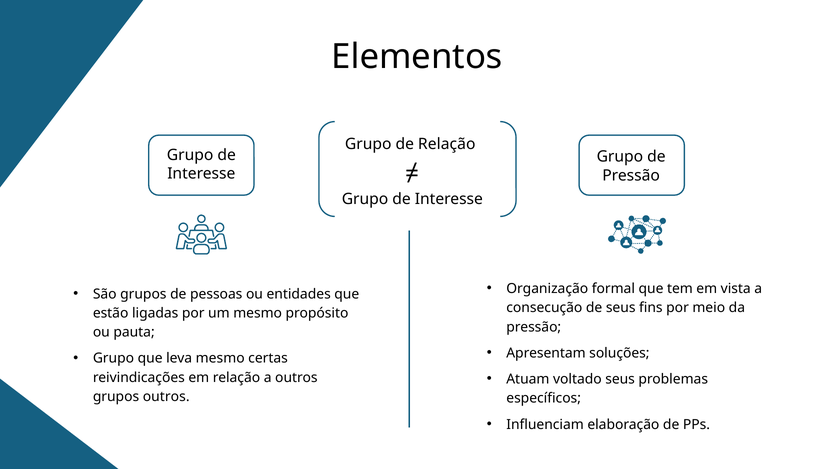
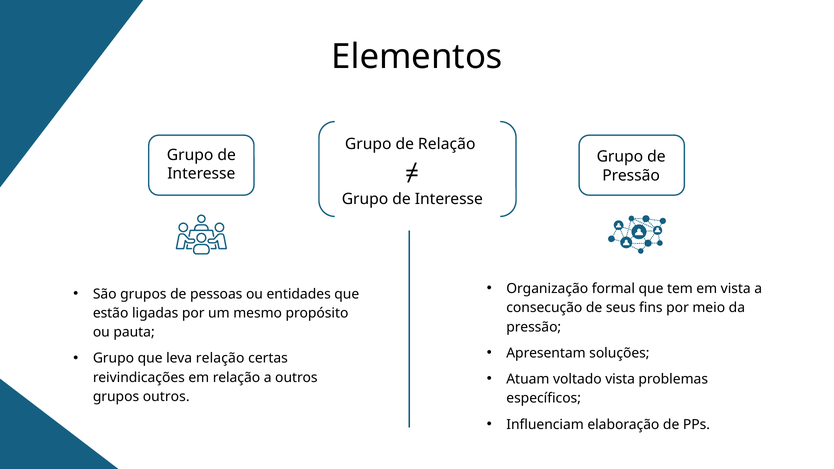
leva mesmo: mesmo -> relação
voltado seus: seus -> vista
